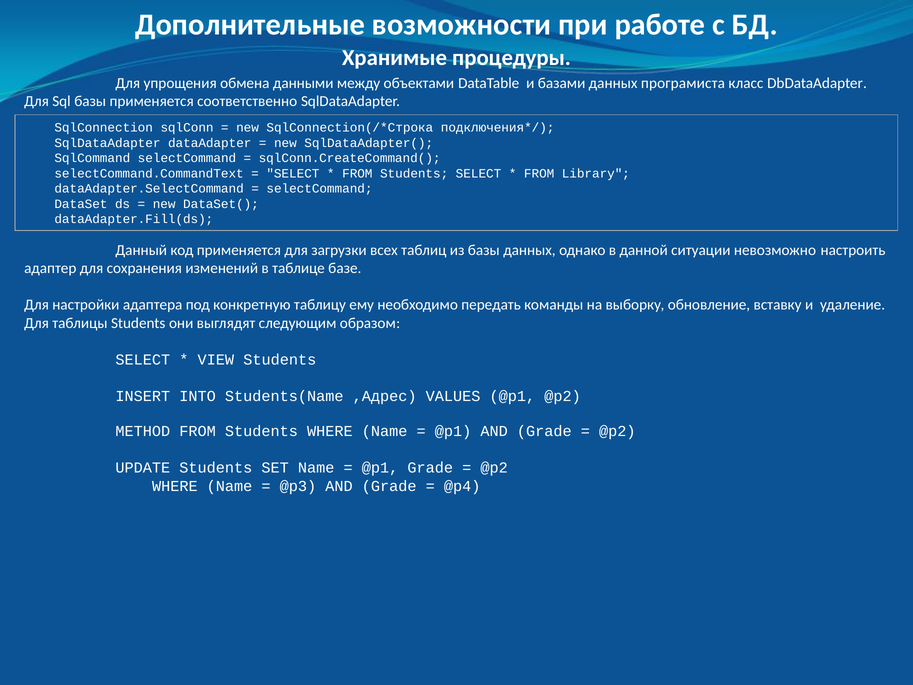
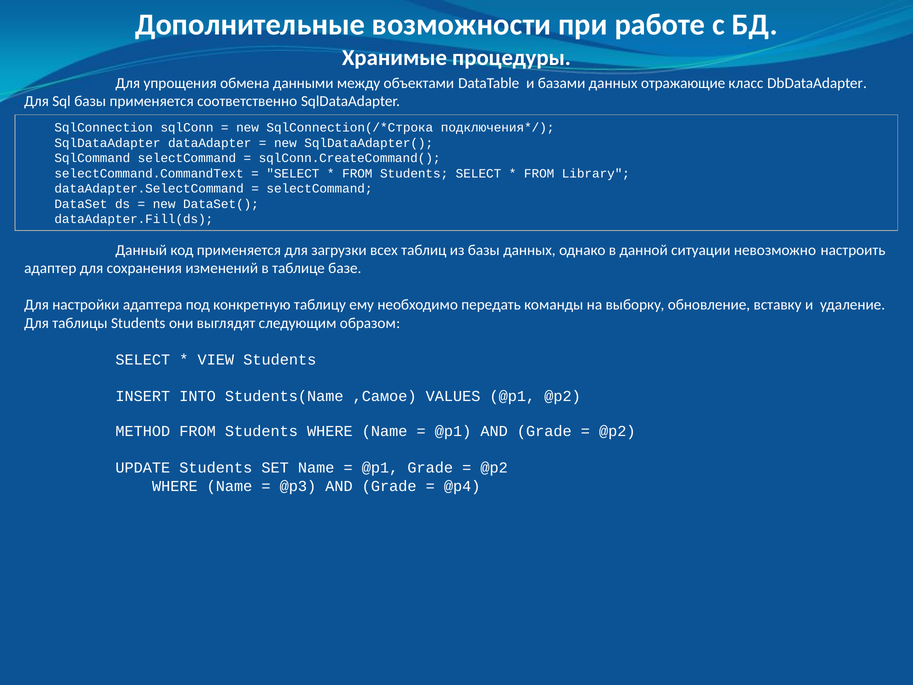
програмиста: програмиста -> отражающие
,Адрес: ,Адрес -> ,Самое
